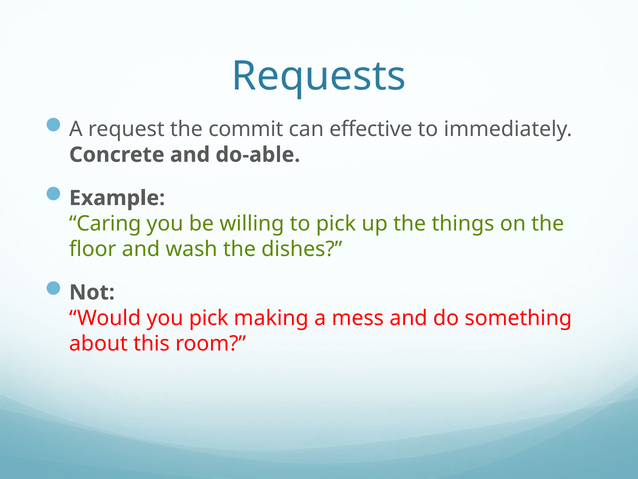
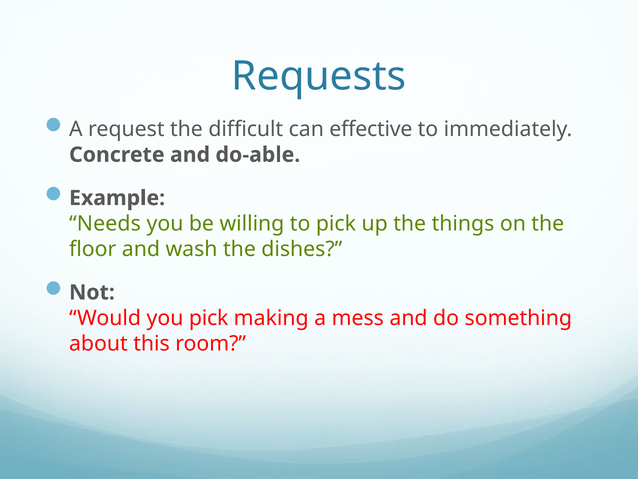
commit: commit -> difficult
Caring: Caring -> Needs
